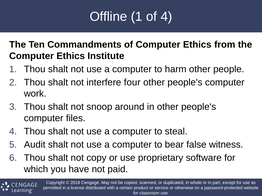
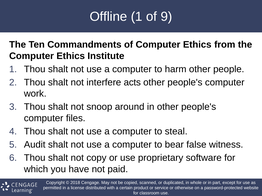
of 4: 4 -> 9
four: four -> acts
